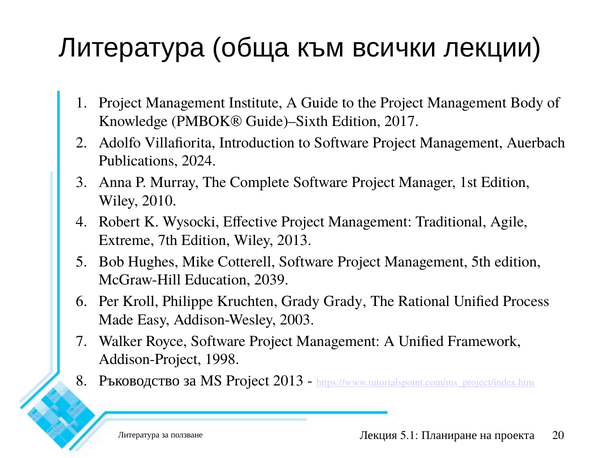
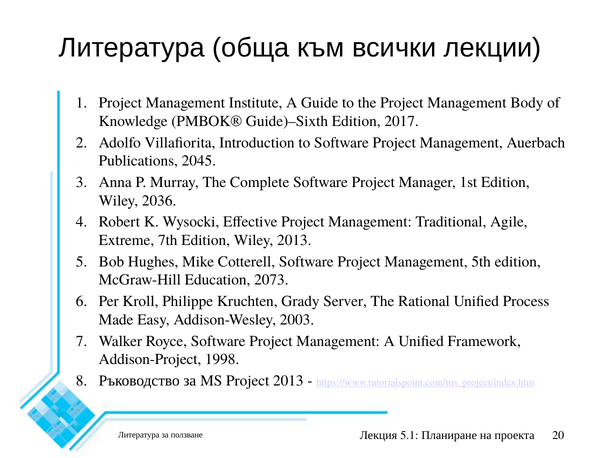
2024: 2024 -> 2045
2010: 2010 -> 2036
2039: 2039 -> 2073
Grady Grady: Grady -> Server
